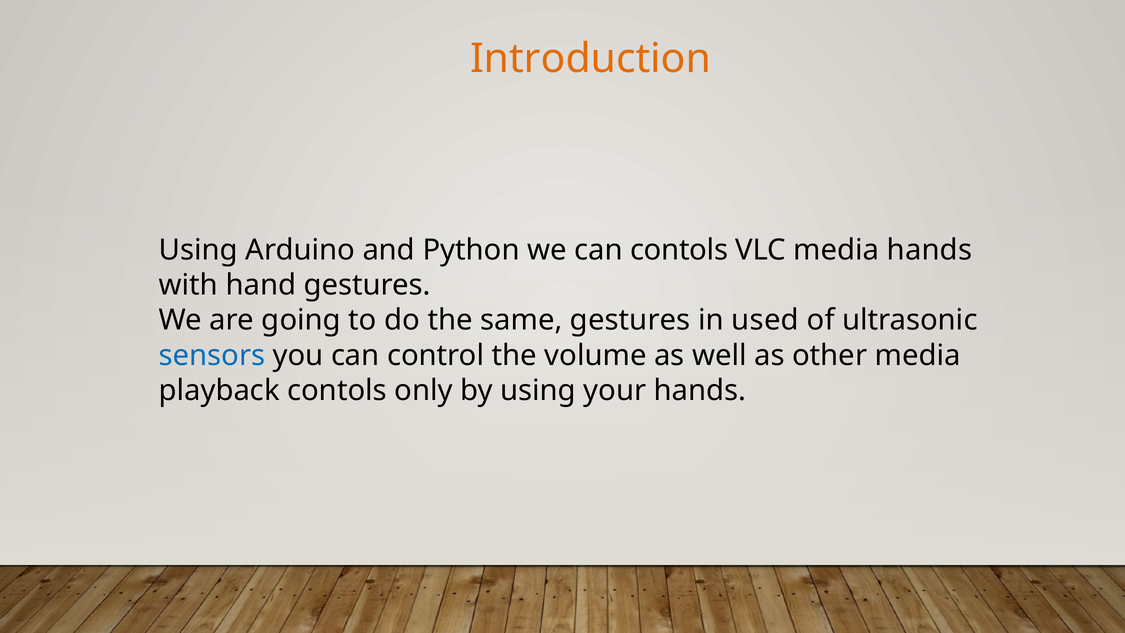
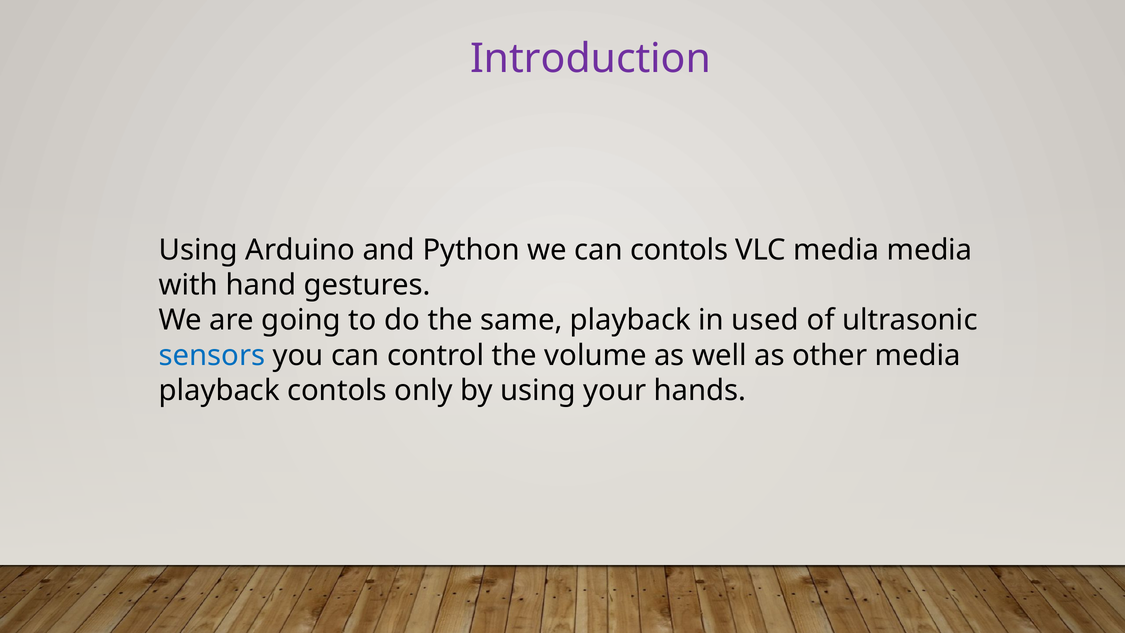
Introduction colour: orange -> purple
media hands: hands -> media
same gestures: gestures -> playback
